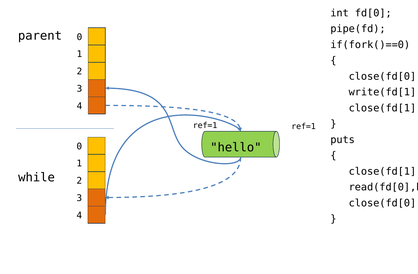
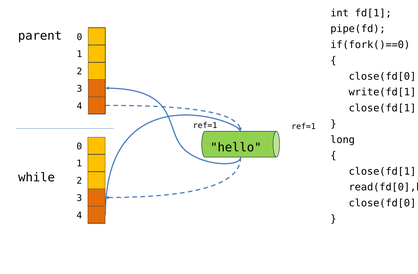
fd[0: fd[0 -> fd[1
puts: puts -> long
